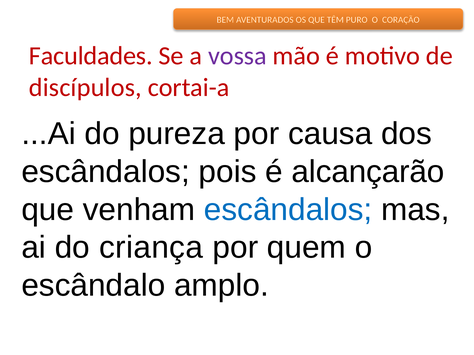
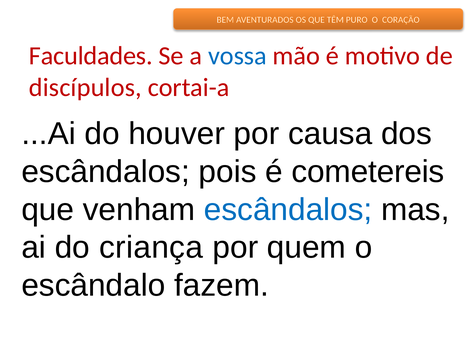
vossa colour: purple -> blue
pureza: pureza -> houver
alcançarão: alcançarão -> cometereis
amplo: amplo -> fazem
